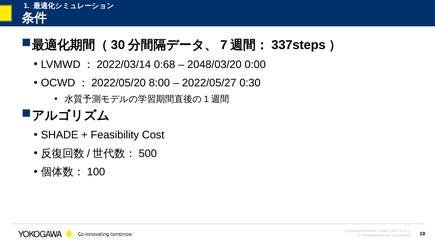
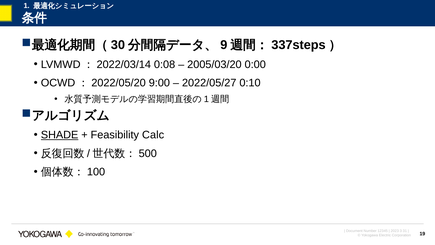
7: 7 -> 9
0:68: 0:68 -> 0:08
2048/03/20: 2048/03/20 -> 2005/03/20
8:00: 8:00 -> 9:00
0:30: 0:30 -> 0:10
SHADE underline: none -> present
Cost: Cost -> Calc
